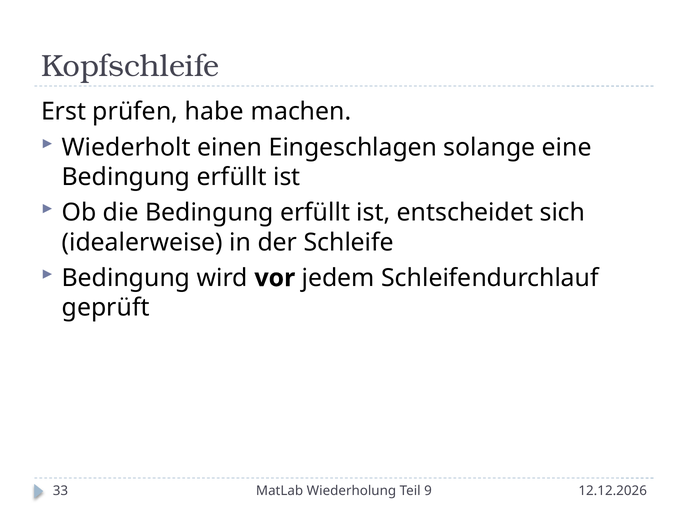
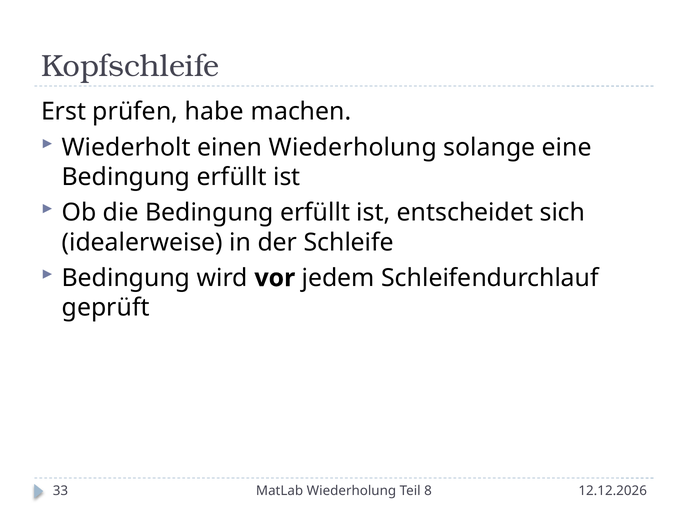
einen Eingeschlagen: Eingeschlagen -> Wiederholung
9: 9 -> 8
